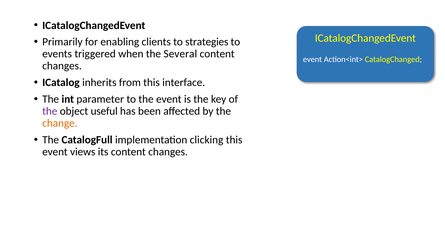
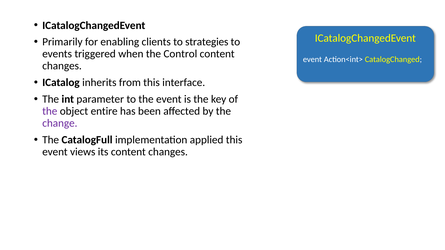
Several: Several -> Control
useful: useful -> entire
change colour: orange -> purple
clicking: clicking -> applied
